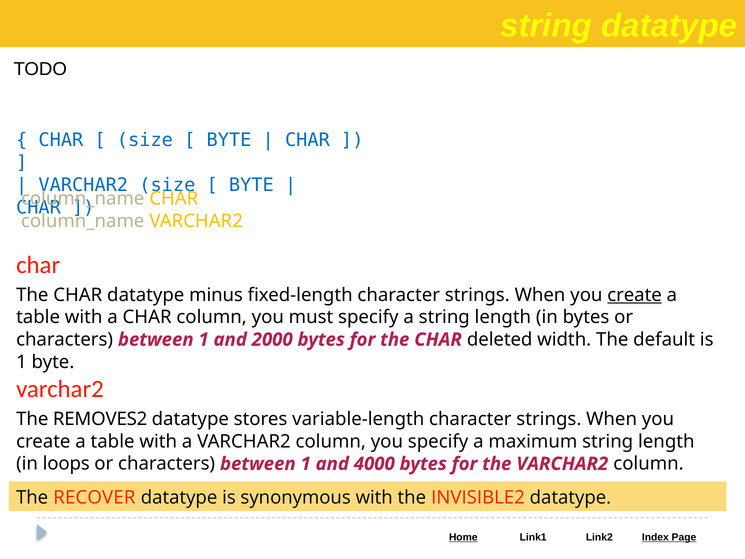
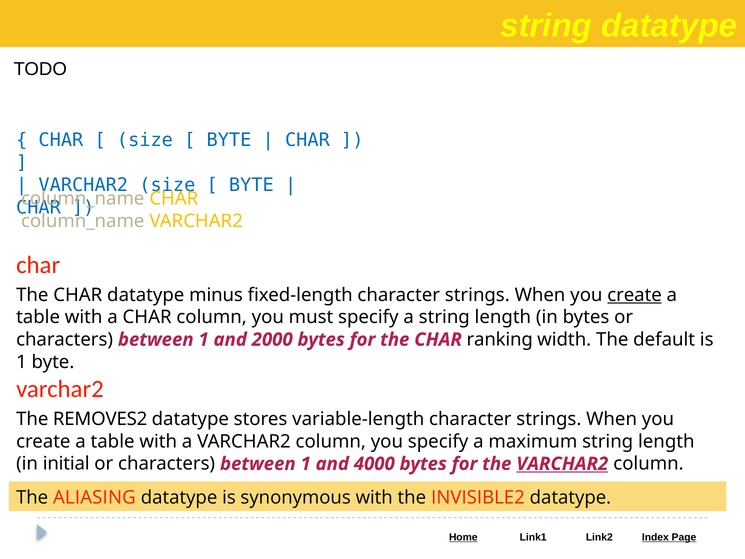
deleted: deleted -> ranking
loops: loops -> initial
VARCHAR2 at (562, 464) underline: none -> present
RECOVER: RECOVER -> ALIASING
